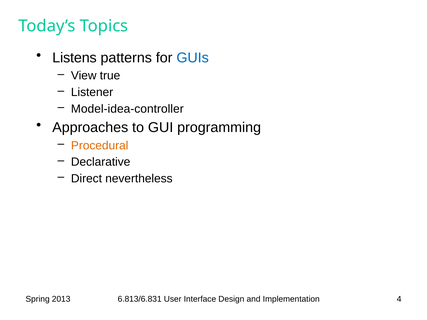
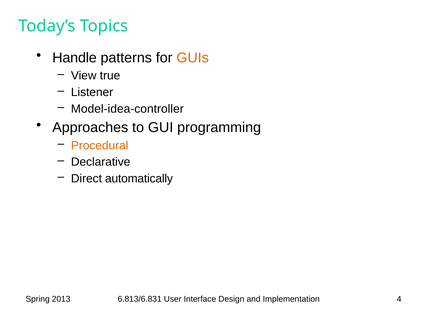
Listens: Listens -> Handle
GUIs colour: blue -> orange
nevertheless: nevertheless -> automatically
